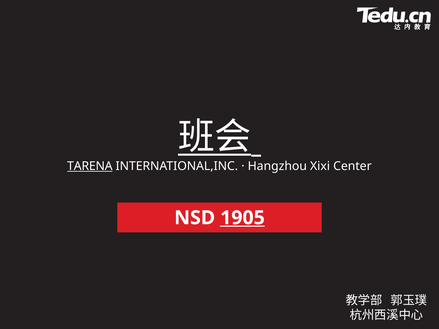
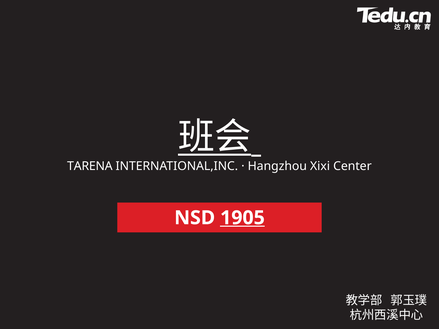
TARENA underline: present -> none
